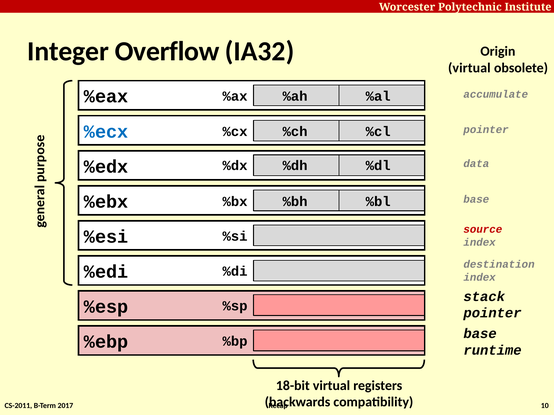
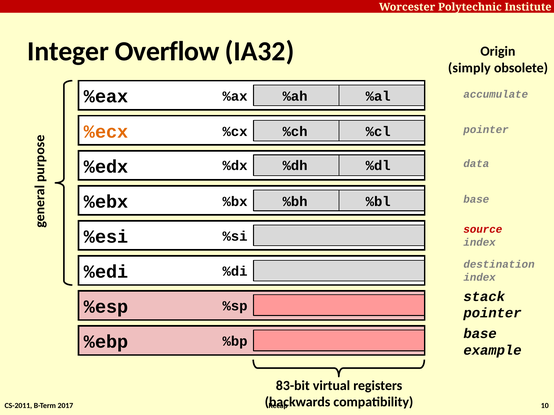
virtual at (469, 68): virtual -> simply
%ecx colour: blue -> orange
runtime: runtime -> example
18-bit: 18-bit -> 83-bit
